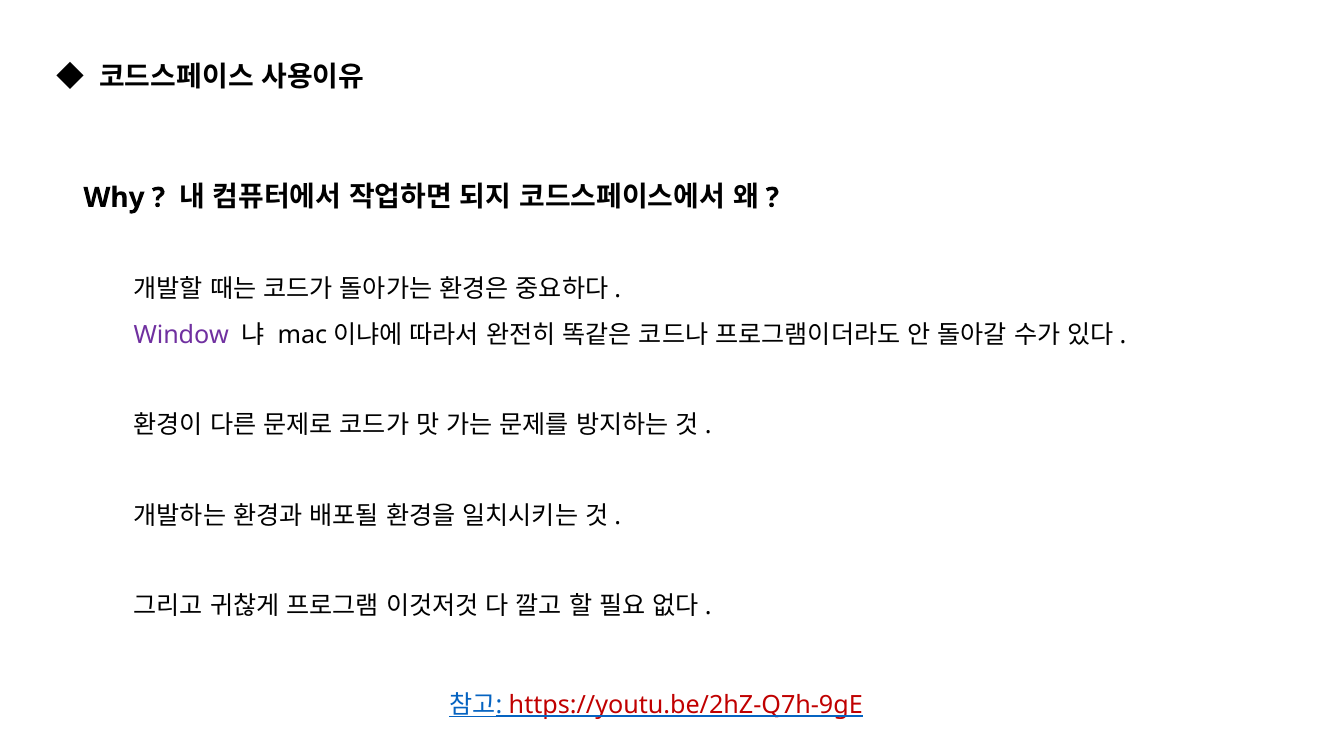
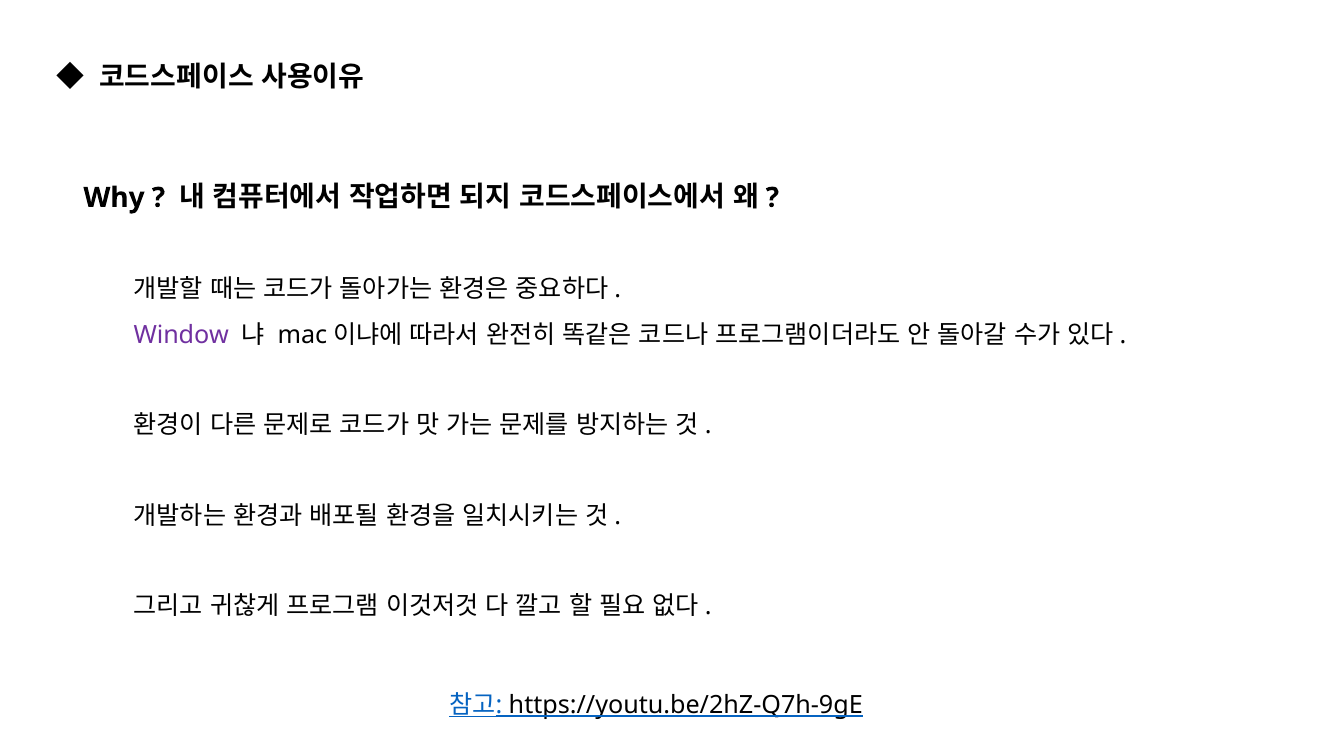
https://youtu.be/2hZ-Q7h-9gE colour: red -> black
